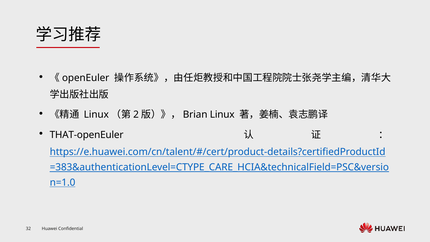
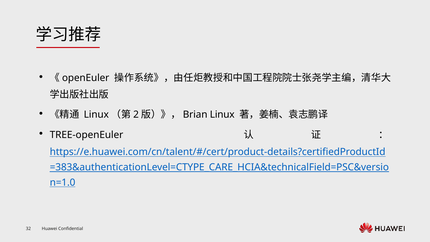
THAT-openEuler: THAT-openEuler -> TREE-openEuler
